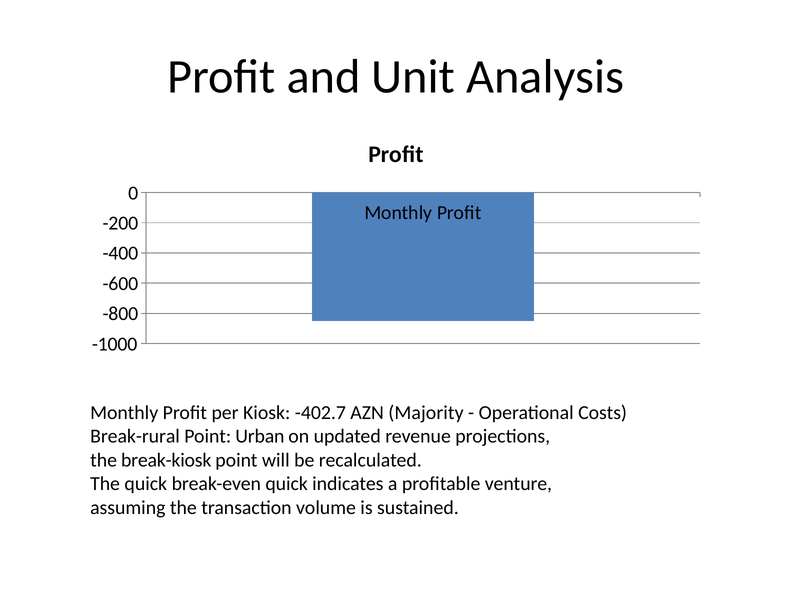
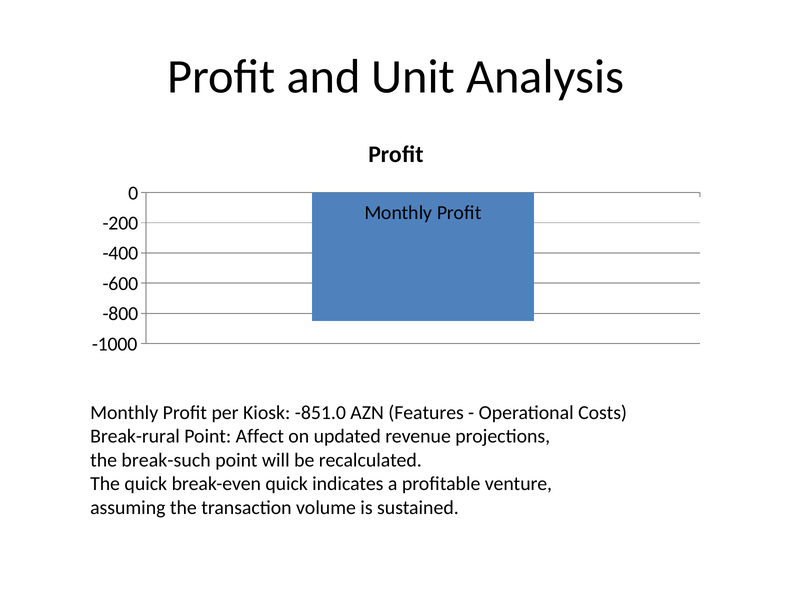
-402.7: -402.7 -> -851.0
Majority: Majority -> Features
Urban: Urban -> Affect
break-kiosk: break-kiosk -> break-such
